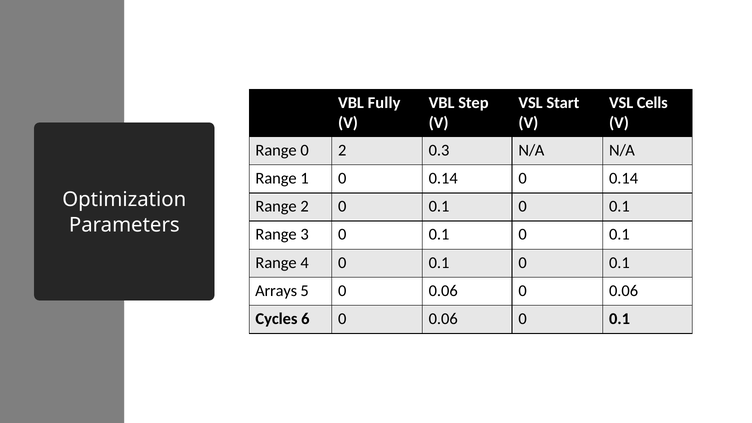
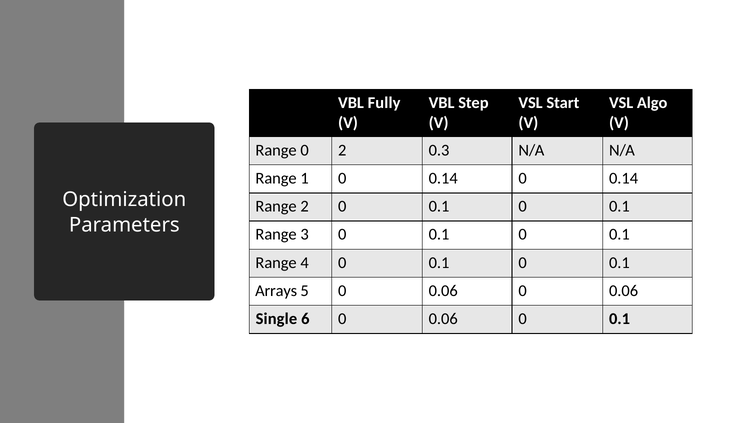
Cells: Cells -> Algo
Cycles: Cycles -> Single
